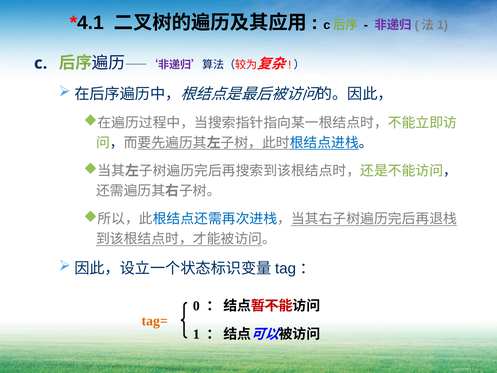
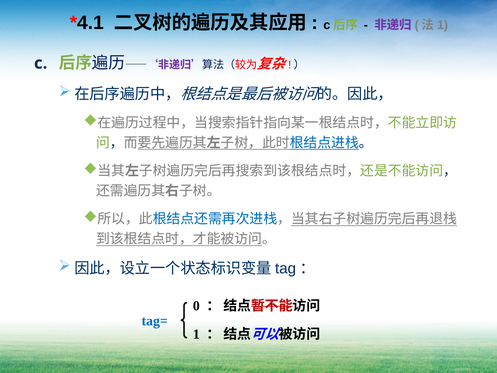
tag= colour: orange -> blue
